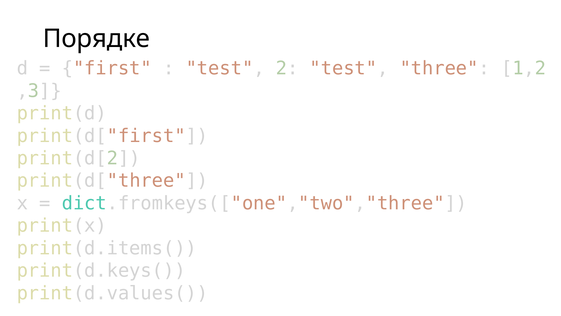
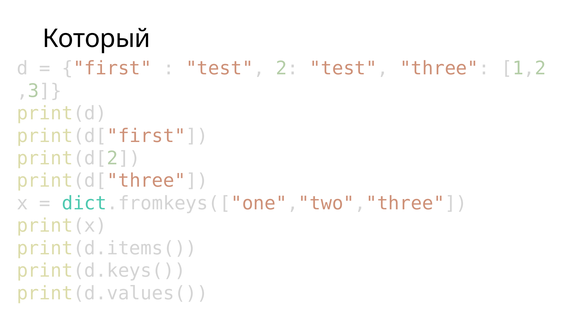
Порядке: Порядке -> Который
